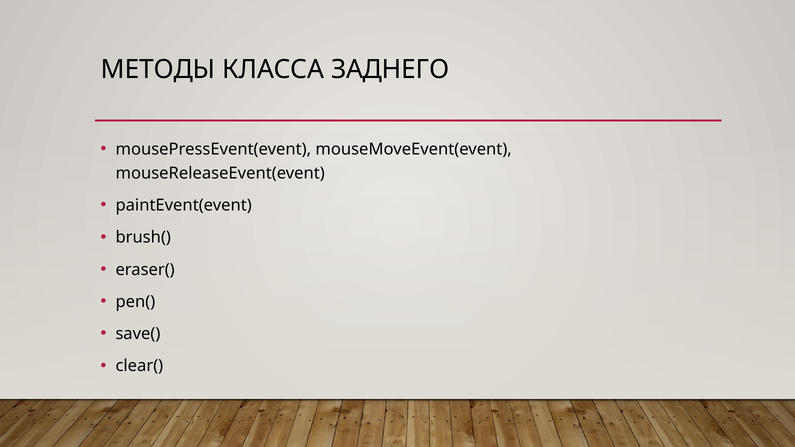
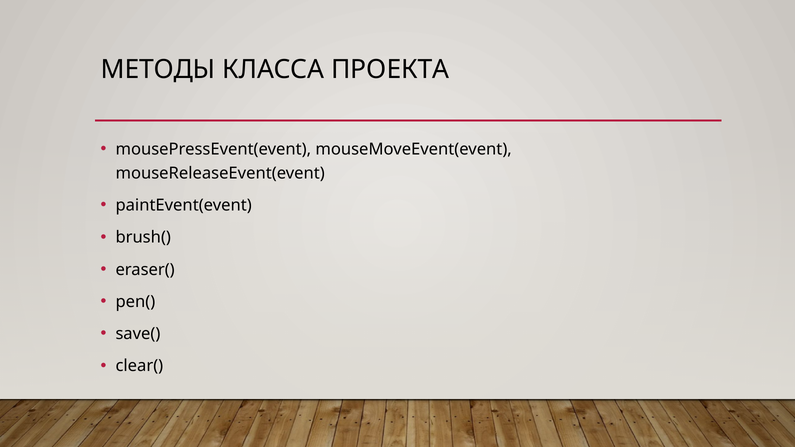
ЗАДНЕГО: ЗАДНЕГО -> ПРОЕКТА
